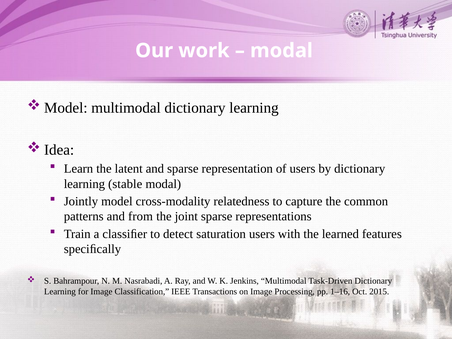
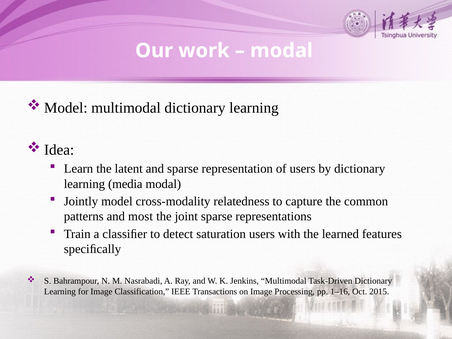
stable: stable -> media
from: from -> most
